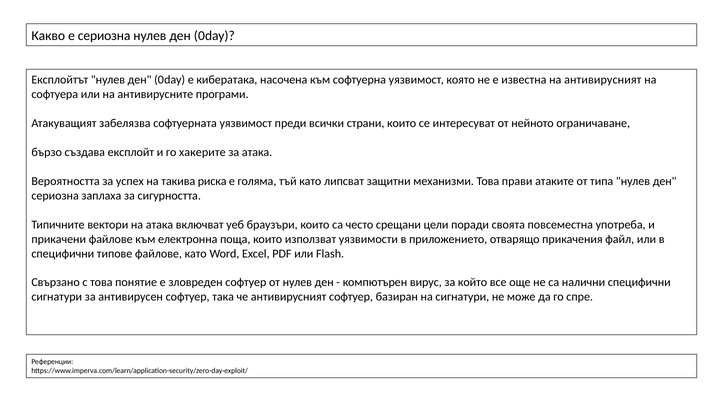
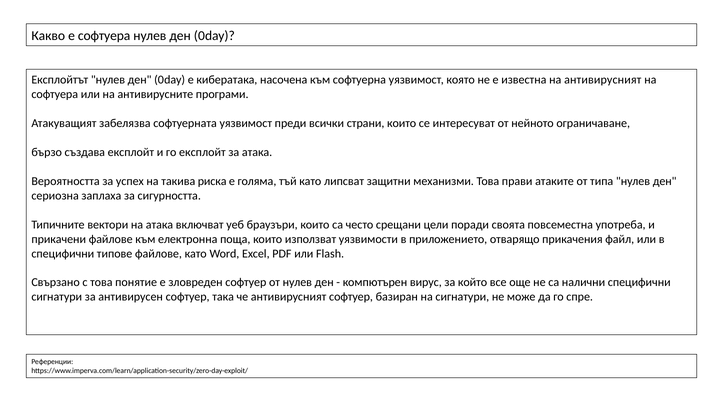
е сериозна: сериозна -> софтуера
хакерите: хакерите -> eксплойт
